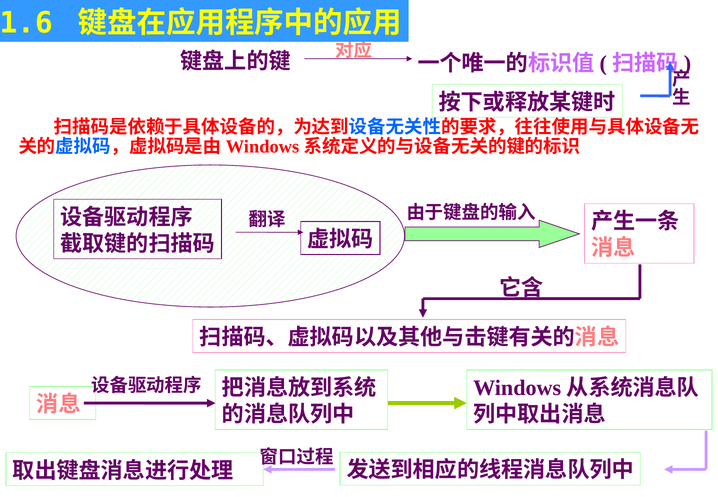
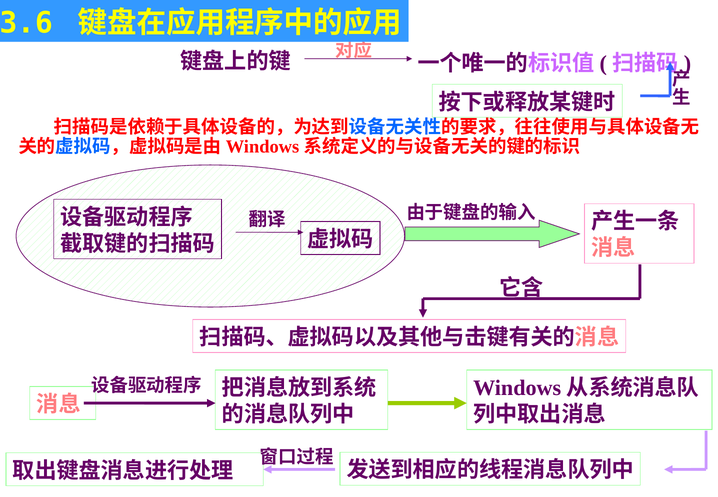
1.6: 1.6 -> 3.6
